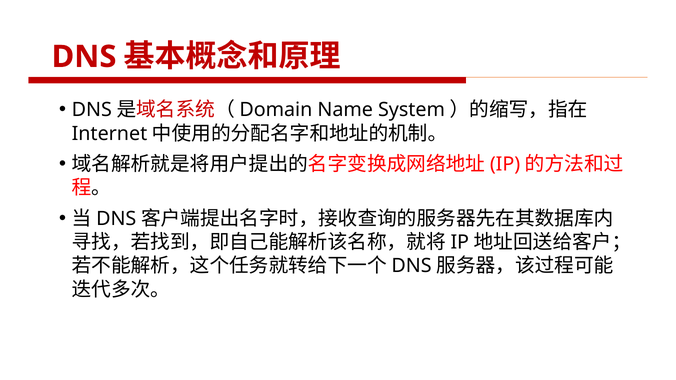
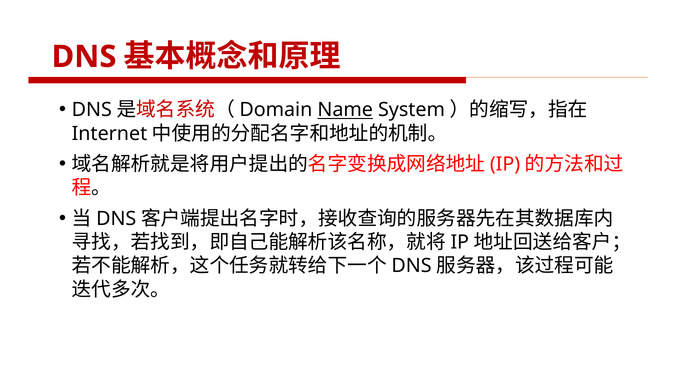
Name underline: none -> present
